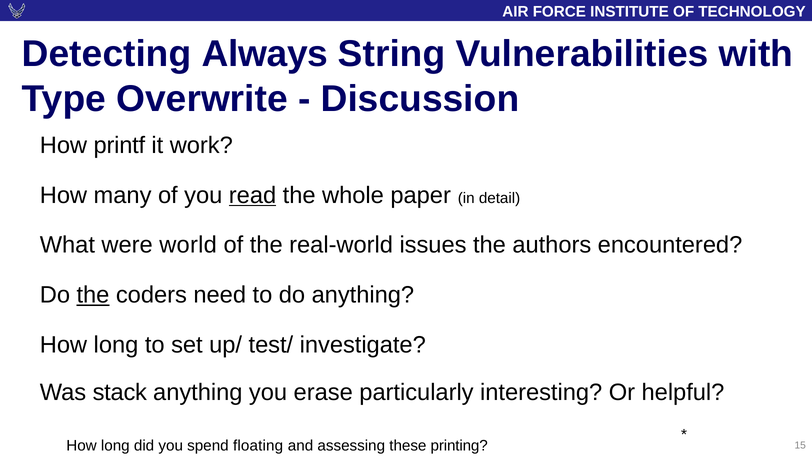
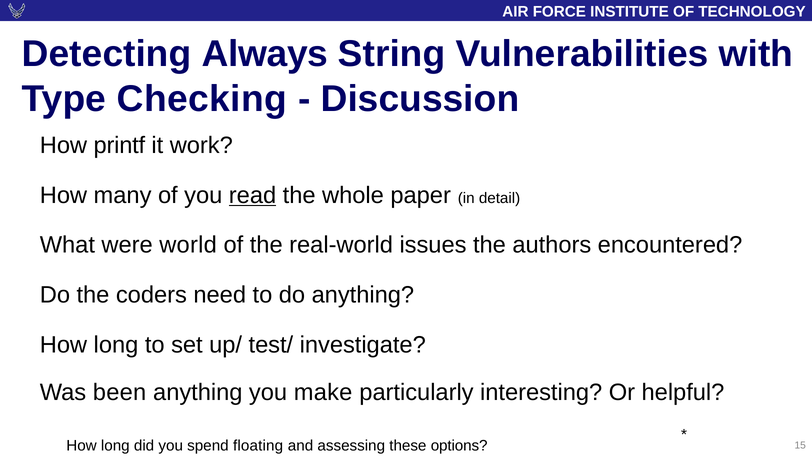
Overwrite: Overwrite -> Checking
the at (93, 295) underline: present -> none
stack: stack -> been
erase: erase -> make
printing: printing -> options
